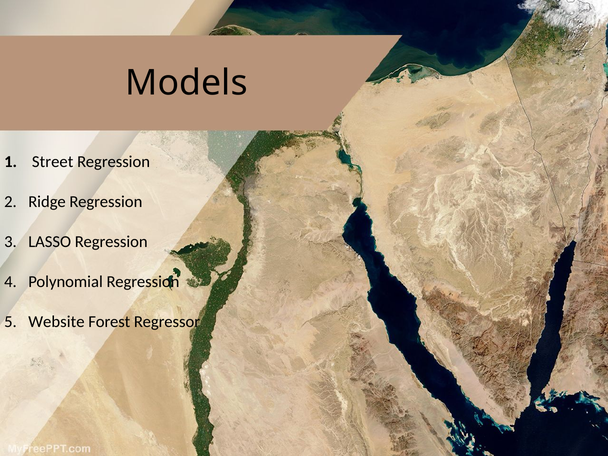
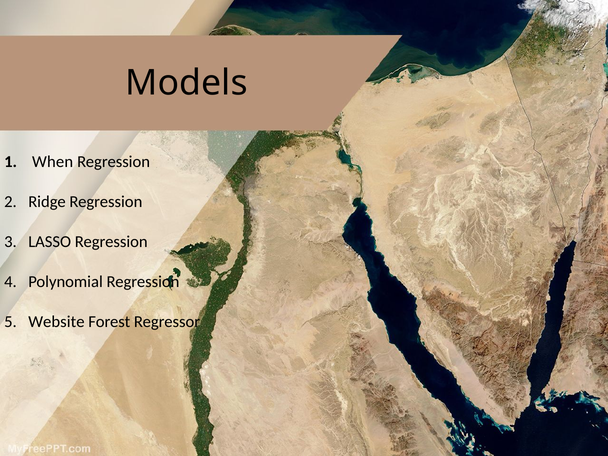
Street: Street -> When
